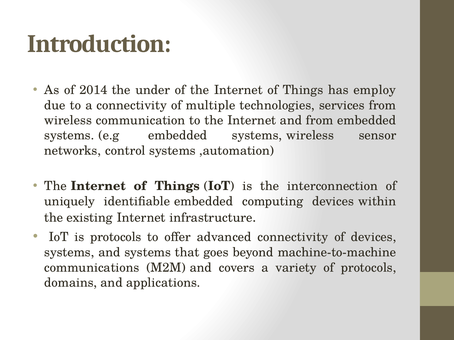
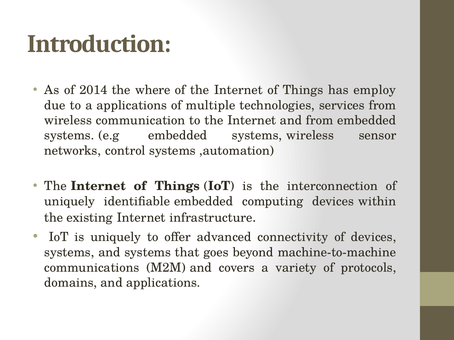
under: under -> where
a connectivity: connectivity -> applications
is protocols: protocols -> uniquely
